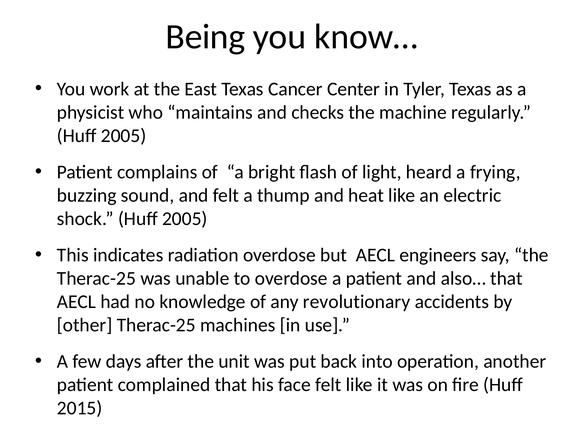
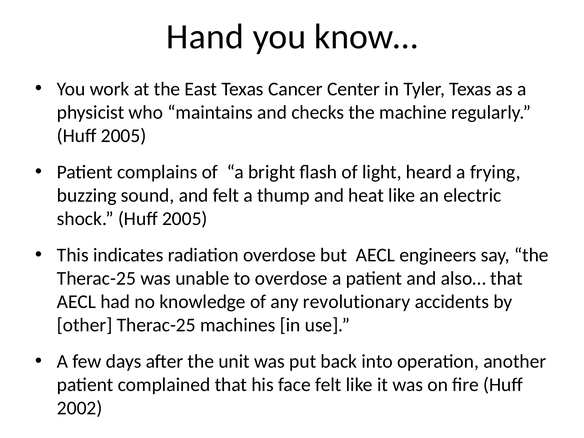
Being: Being -> Hand
2015: 2015 -> 2002
